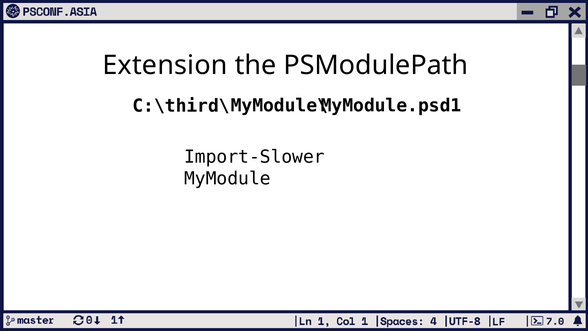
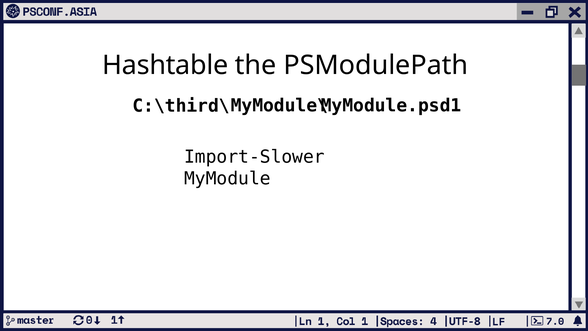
Extension: Extension -> Hashtable
